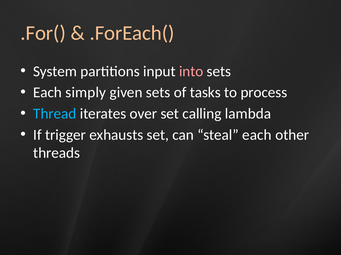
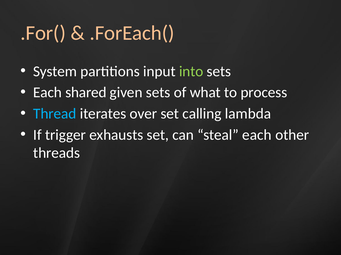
into colour: pink -> light green
simply: simply -> shared
tasks: tasks -> what
